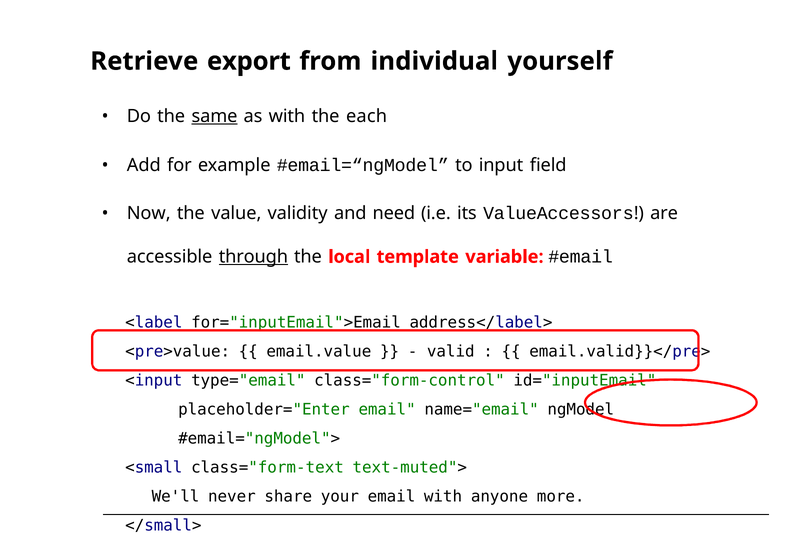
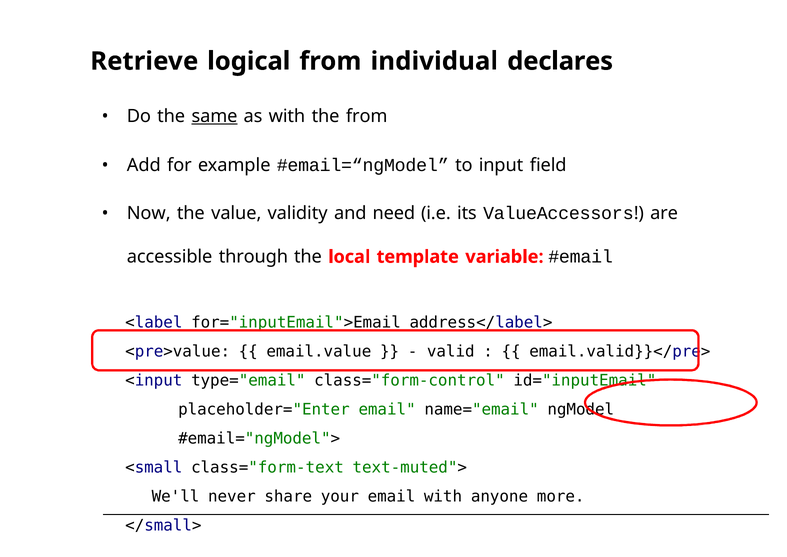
export: export -> logical
yourself: yourself -> declares
the each: each -> from
through underline: present -> none
